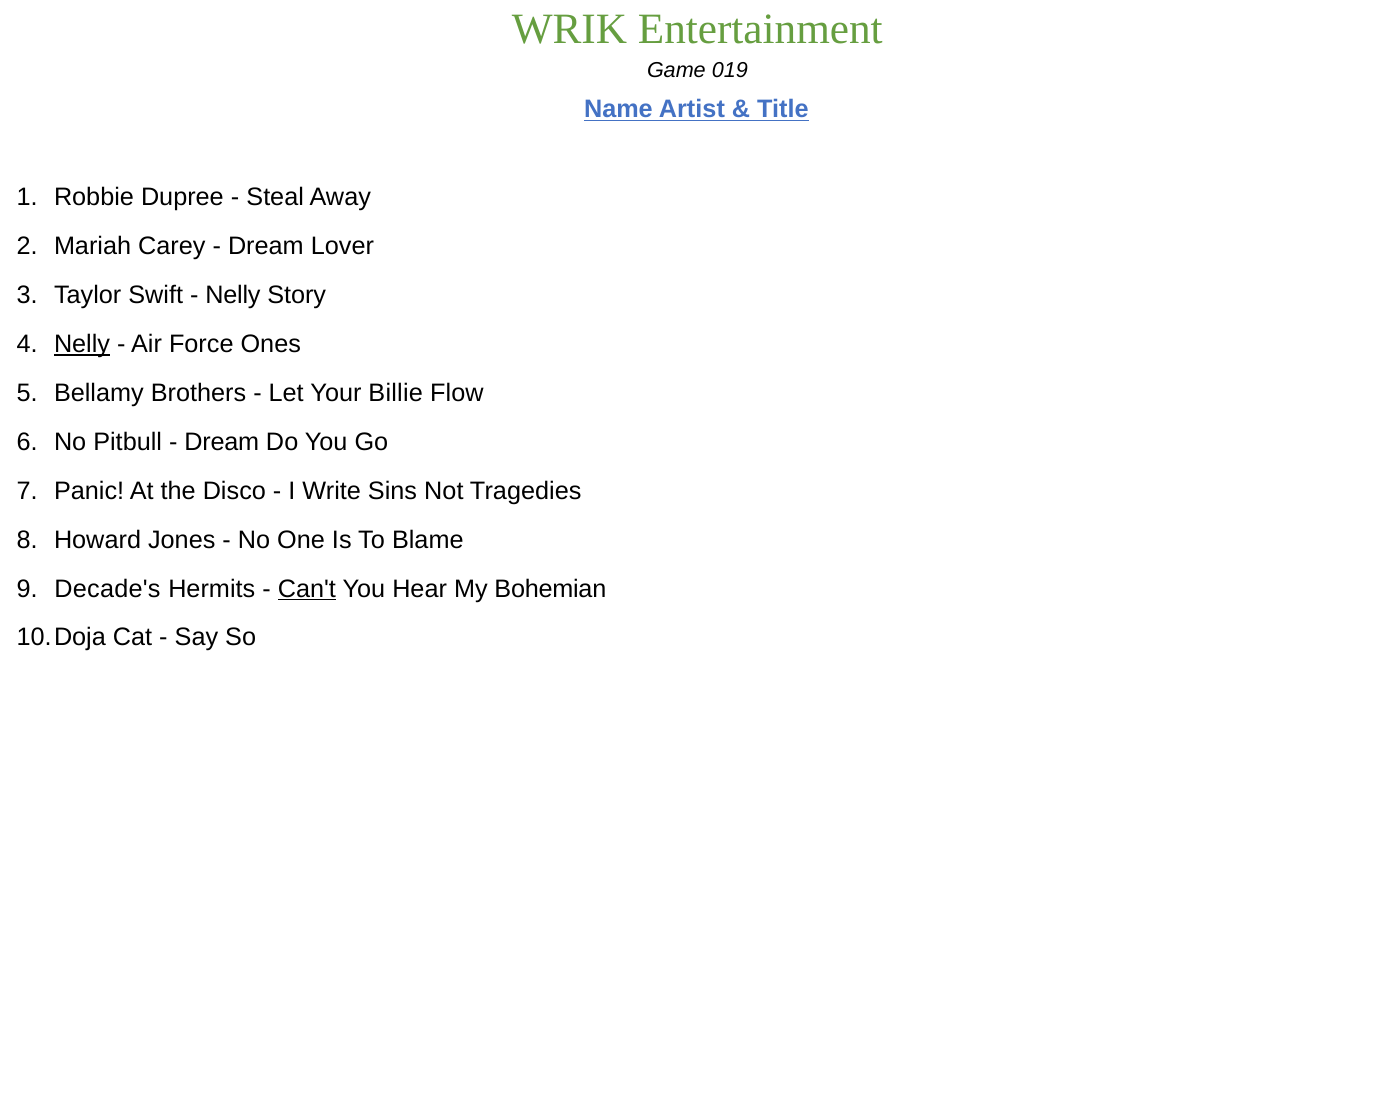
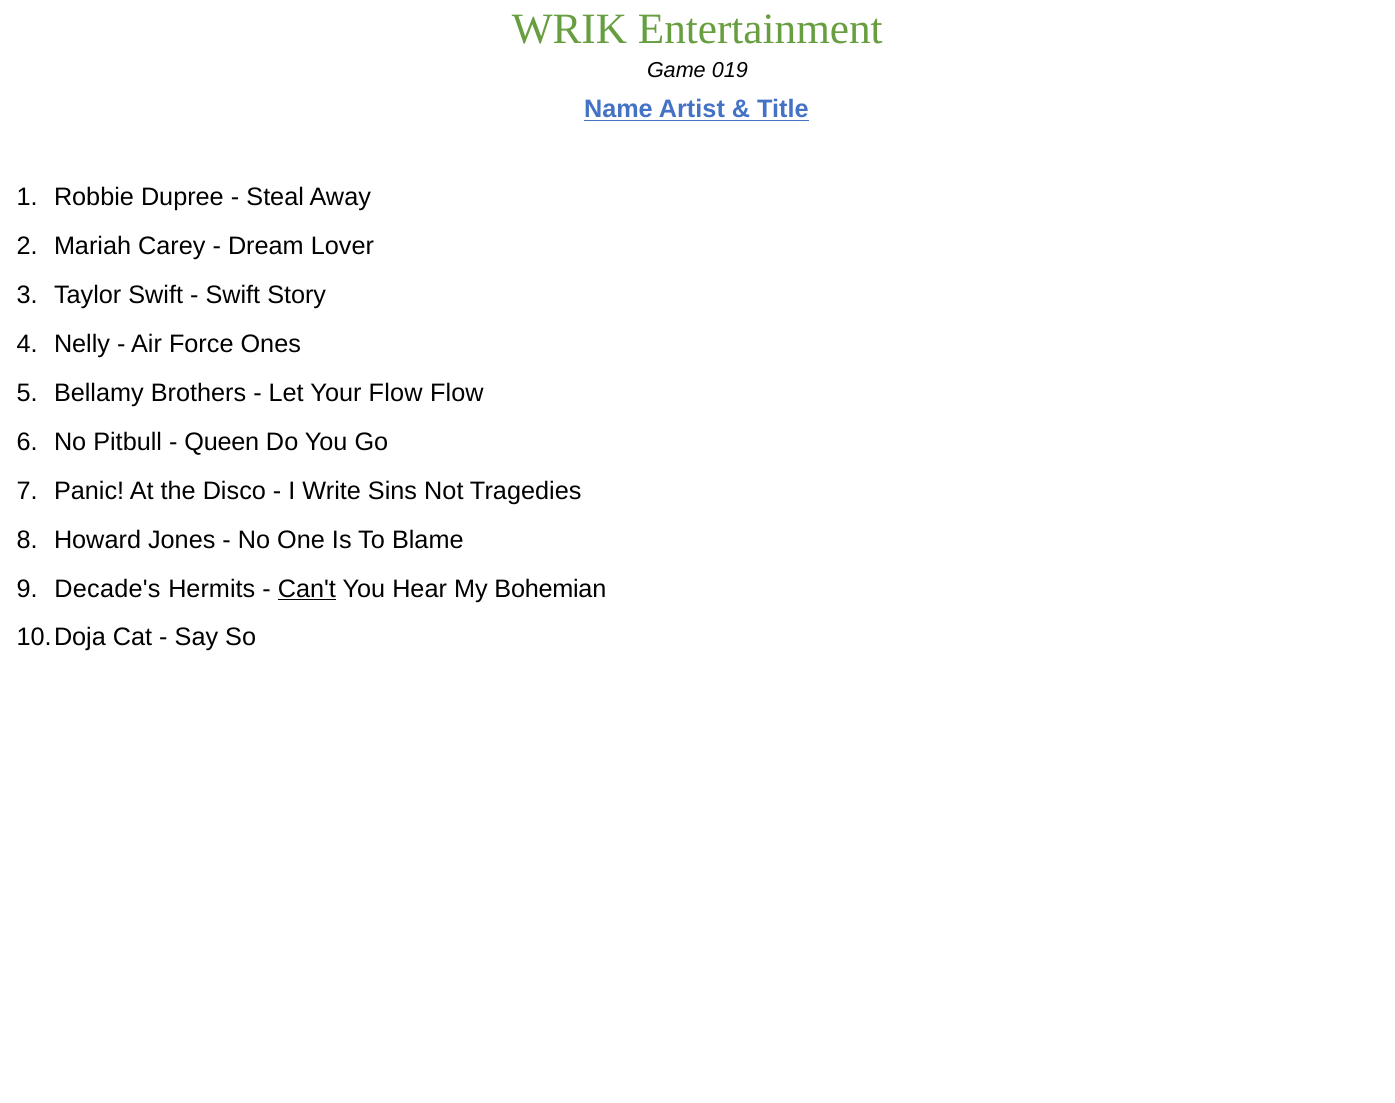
Nelly at (233, 295): Nelly -> Swift
Nelly at (82, 344) underline: present -> none
Your Billie: Billie -> Flow
Dream at (222, 442): Dream -> Queen
